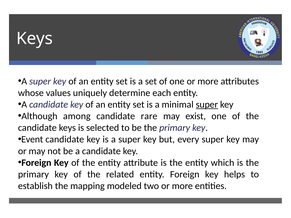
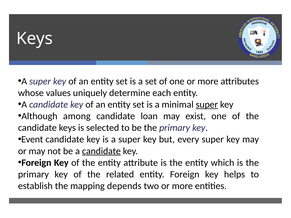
rare: rare -> loan
candidate at (101, 151) underline: none -> present
modeled: modeled -> depends
